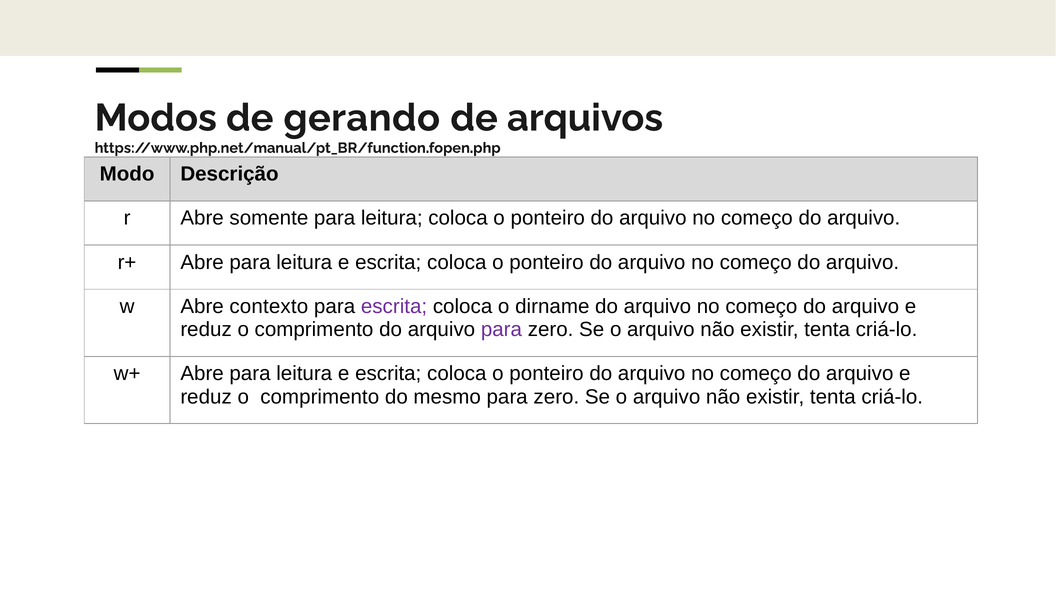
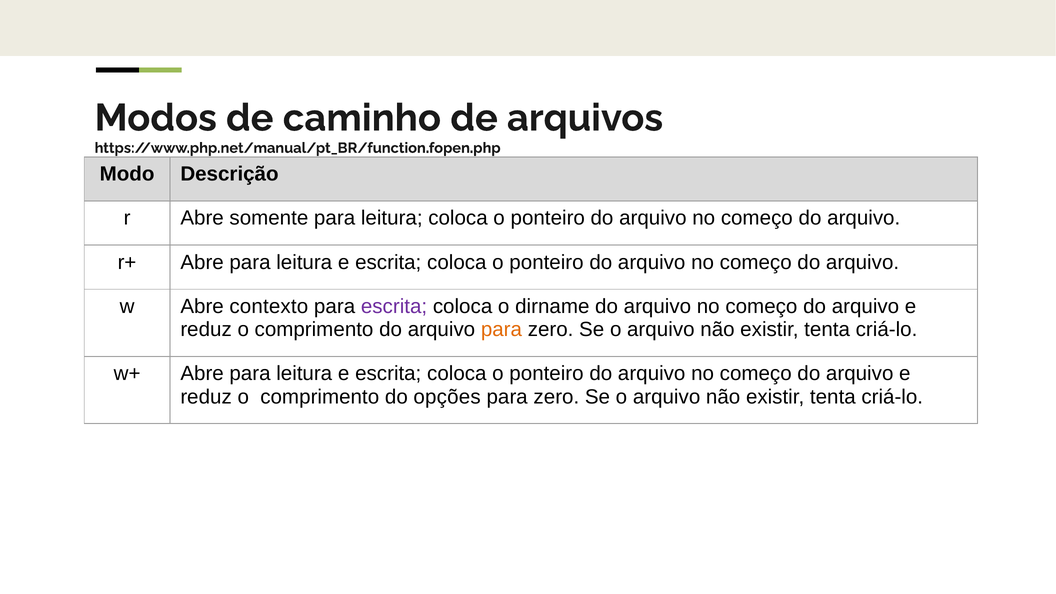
gerando: gerando -> caminho
para at (501, 330) colour: purple -> orange
mesmo: mesmo -> opções
